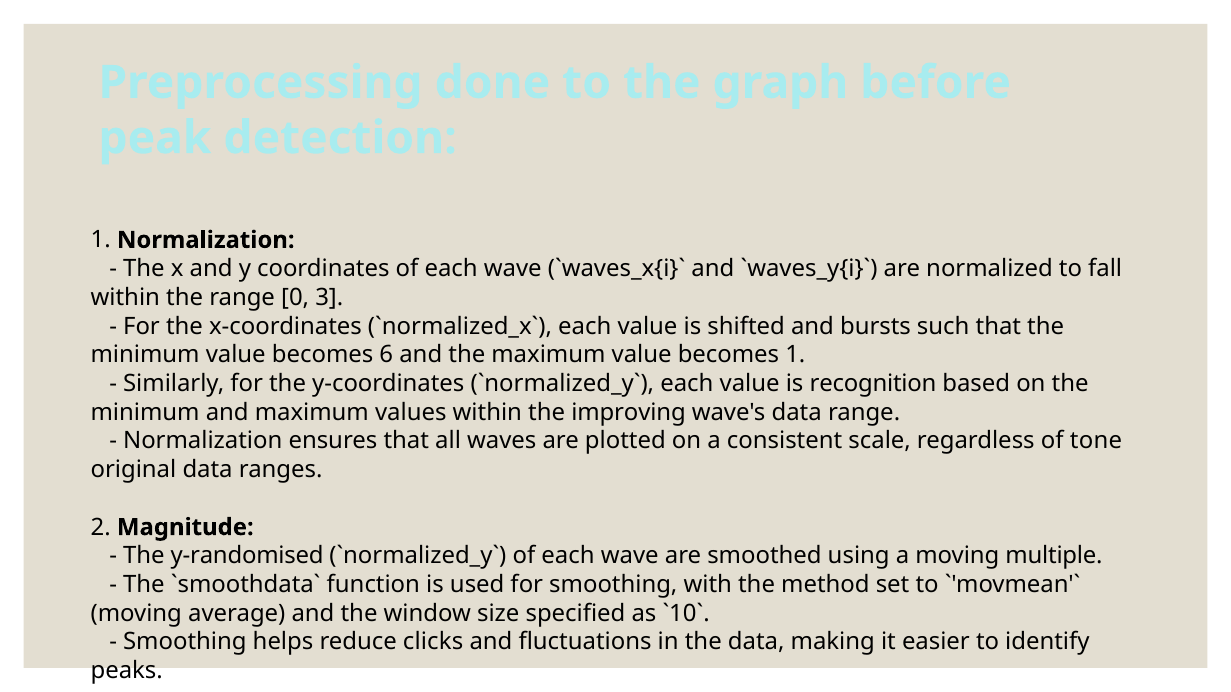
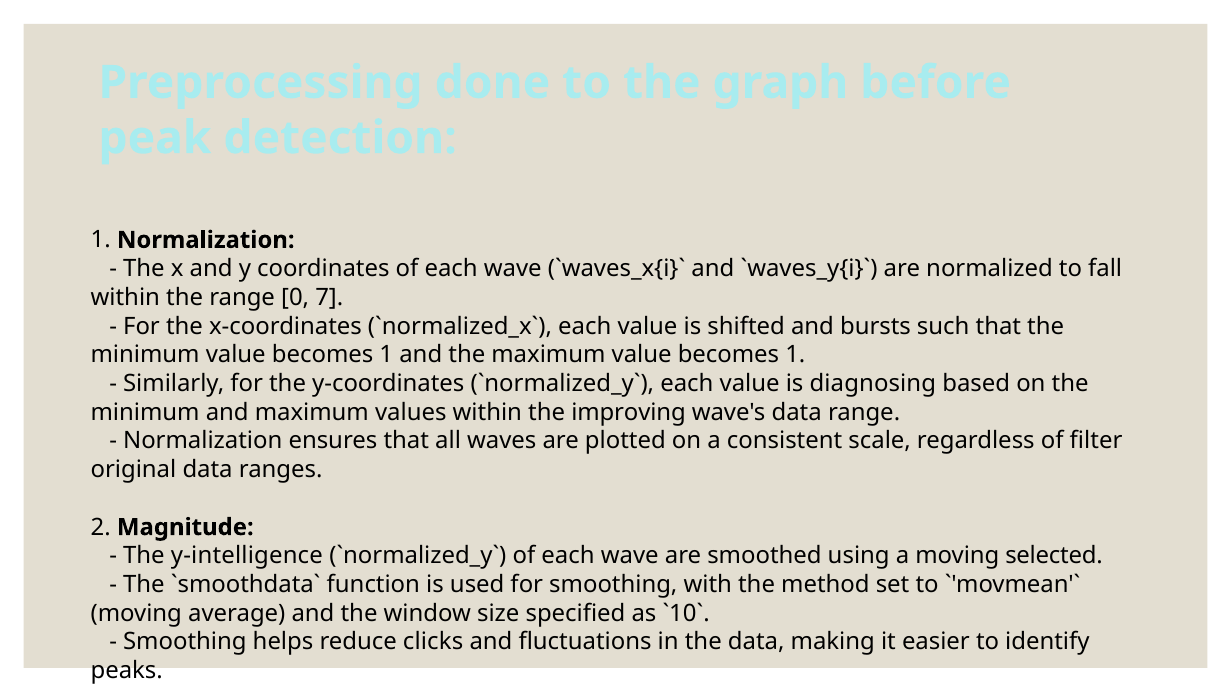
3: 3 -> 7
minimum value becomes 6: 6 -> 1
recognition: recognition -> diagnosing
tone: tone -> filter
y-randomised: y-randomised -> y-intelligence
multiple: multiple -> selected
